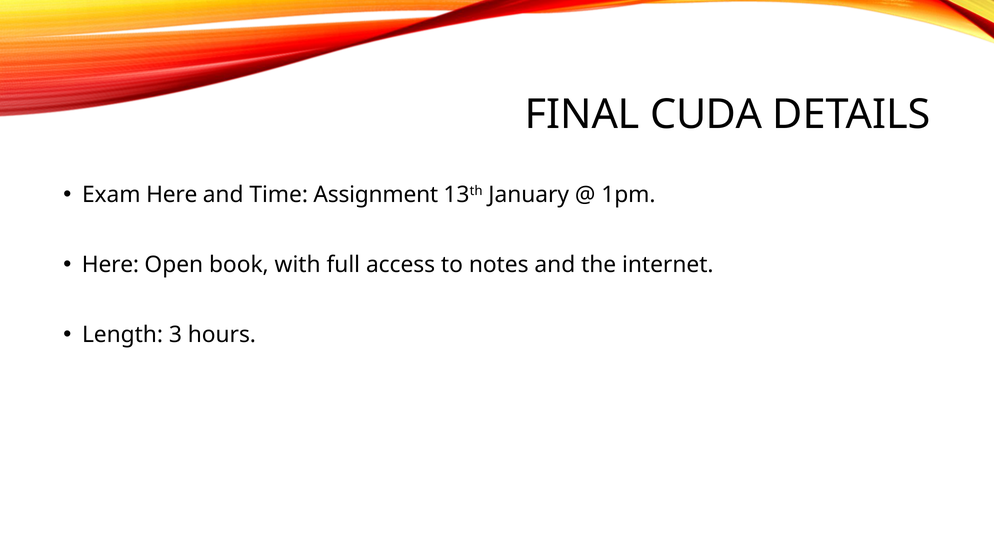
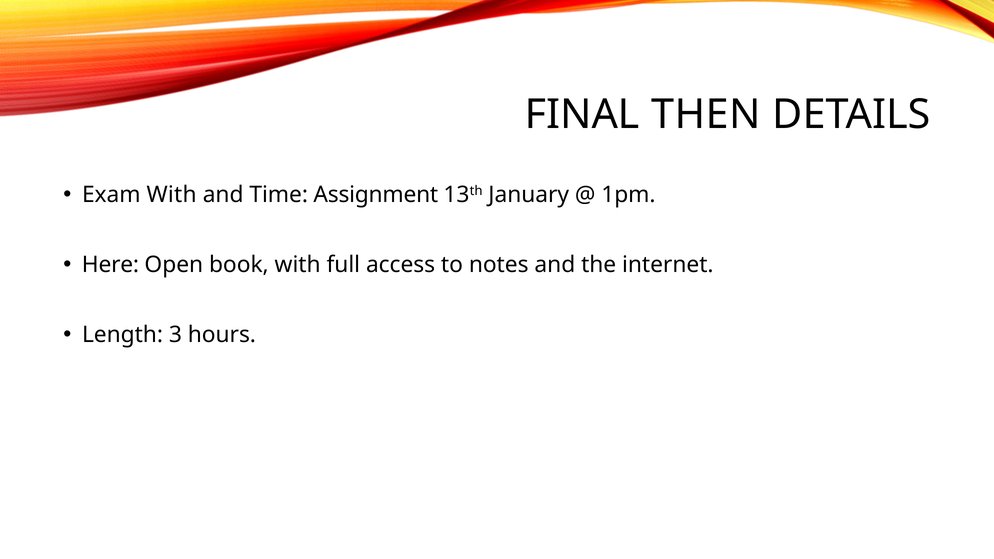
CUDA: CUDA -> THEN
Exam Here: Here -> With
